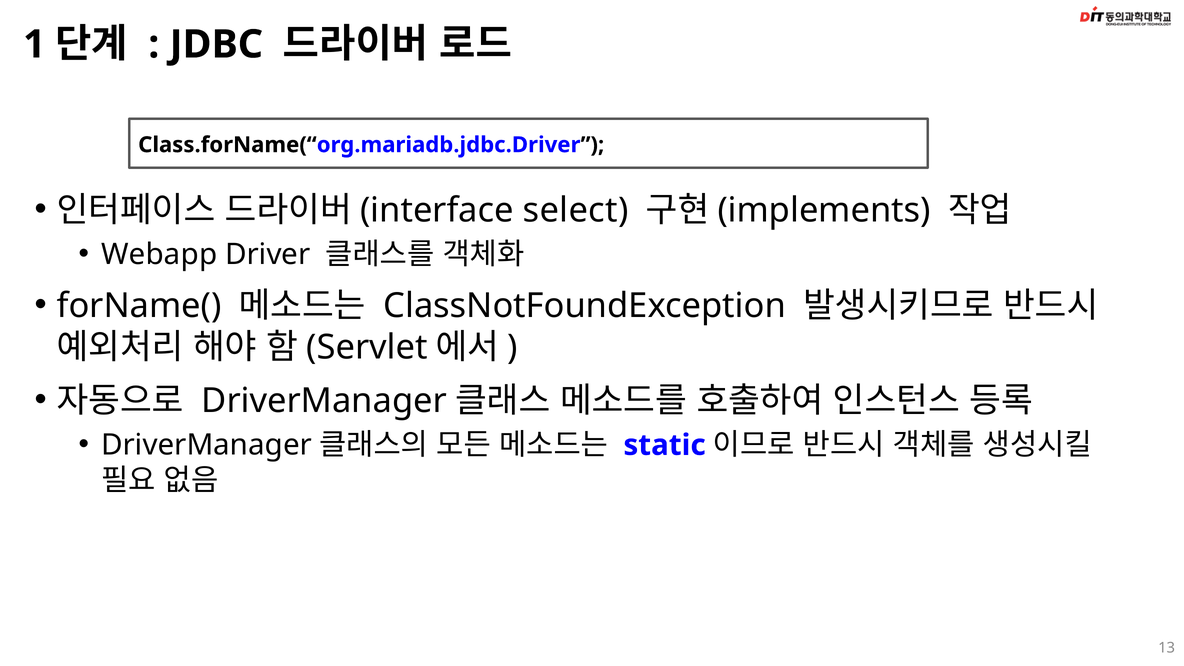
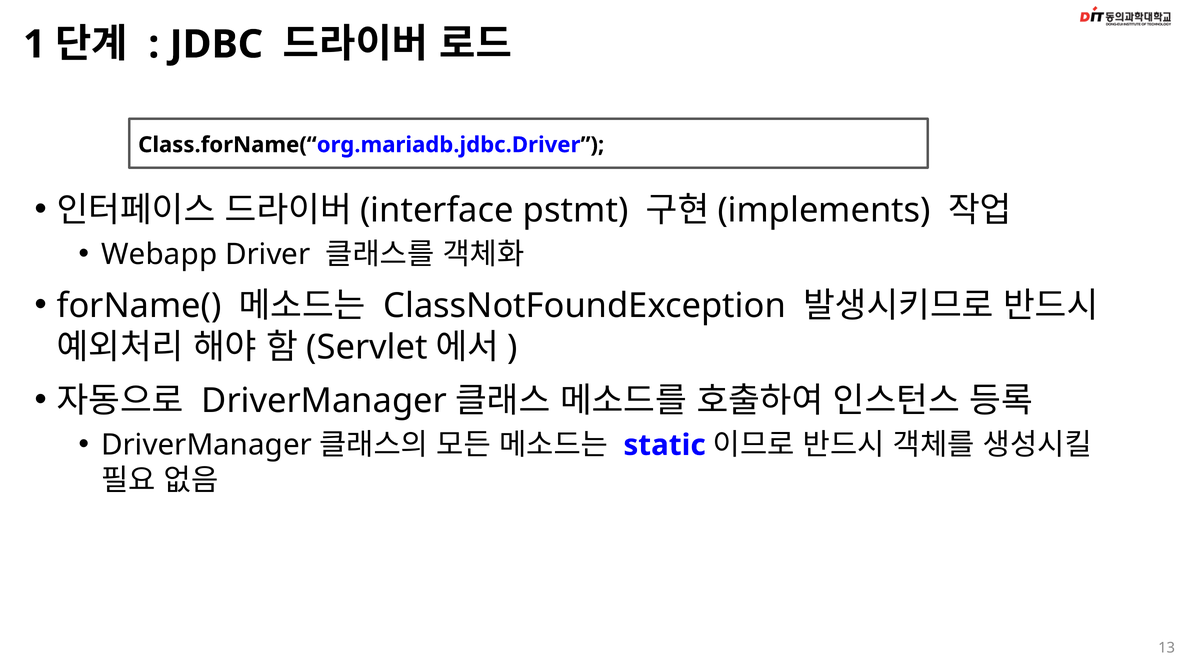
select: select -> pstmt
